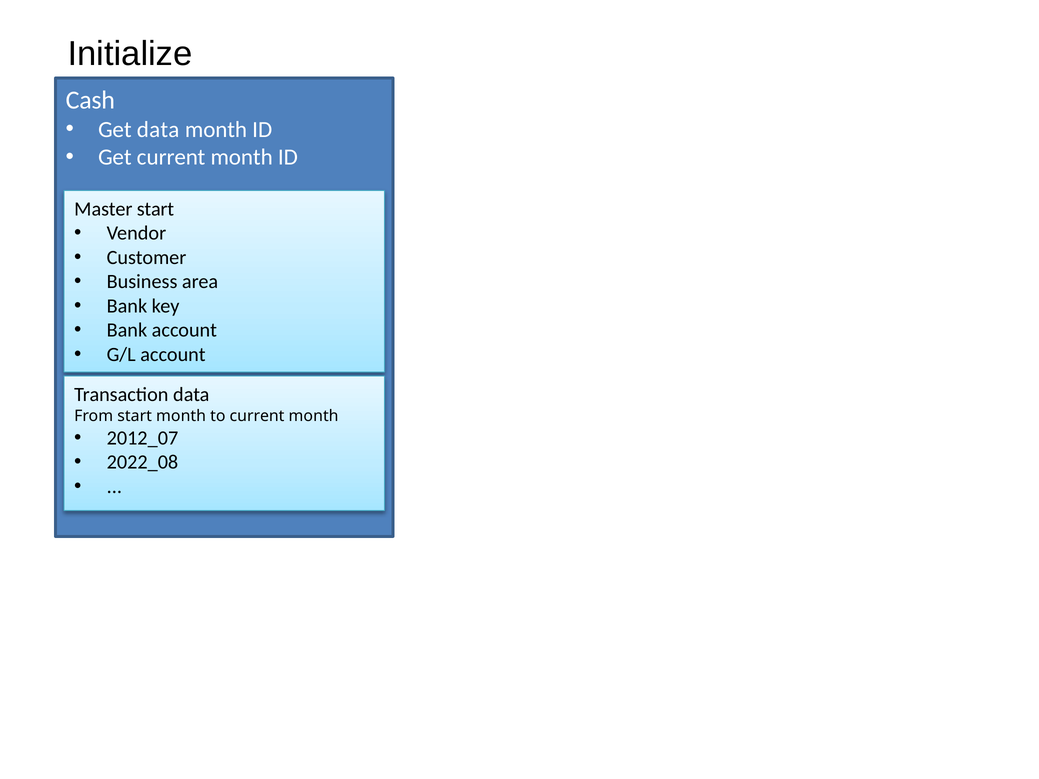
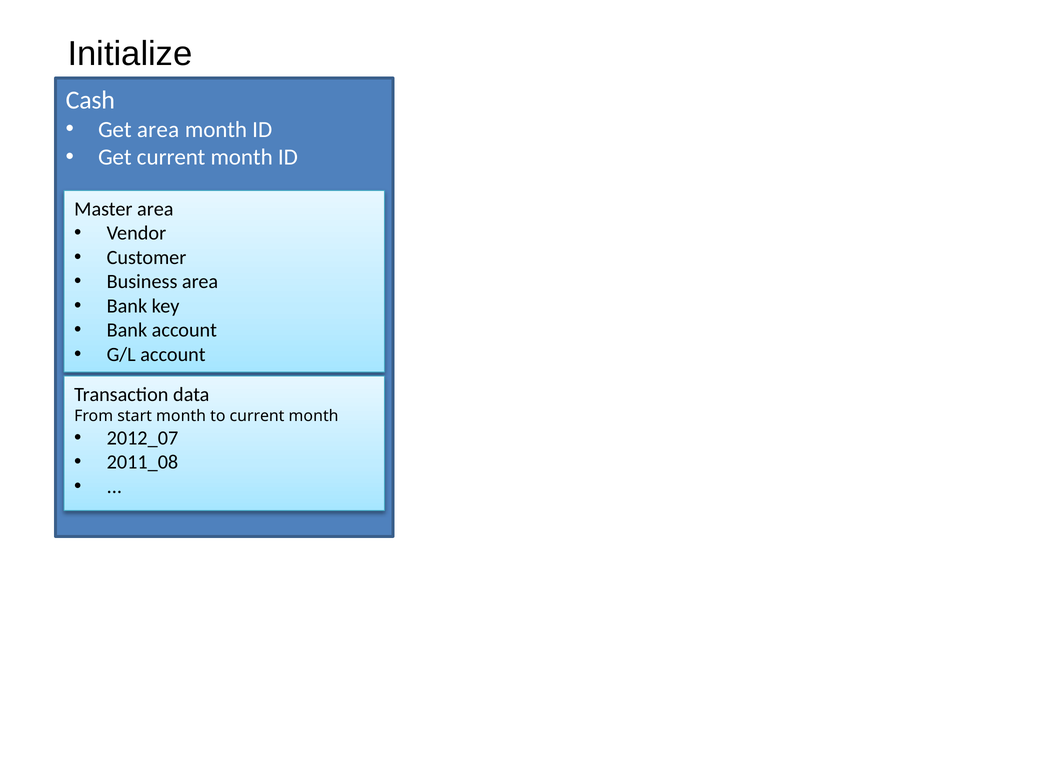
Get data: data -> area
Master start: start -> area
2022_08: 2022_08 -> 2011_08
